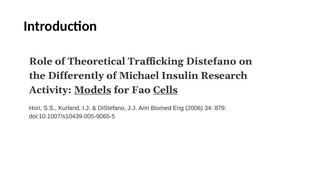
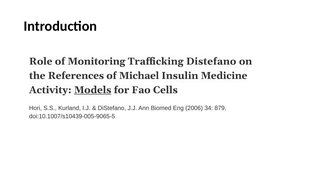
Theoretical: Theoretical -> Monitoring
Differently: Differently -> References
Research: Research -> Medicine
Cells underline: present -> none
